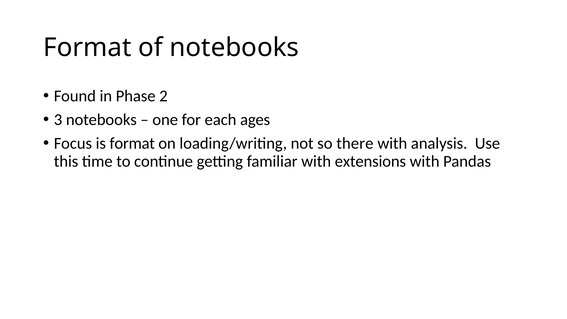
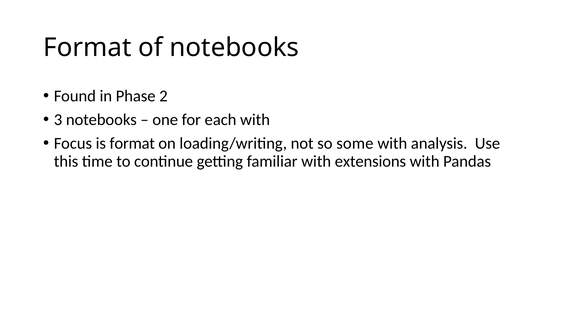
each ages: ages -> with
there: there -> some
